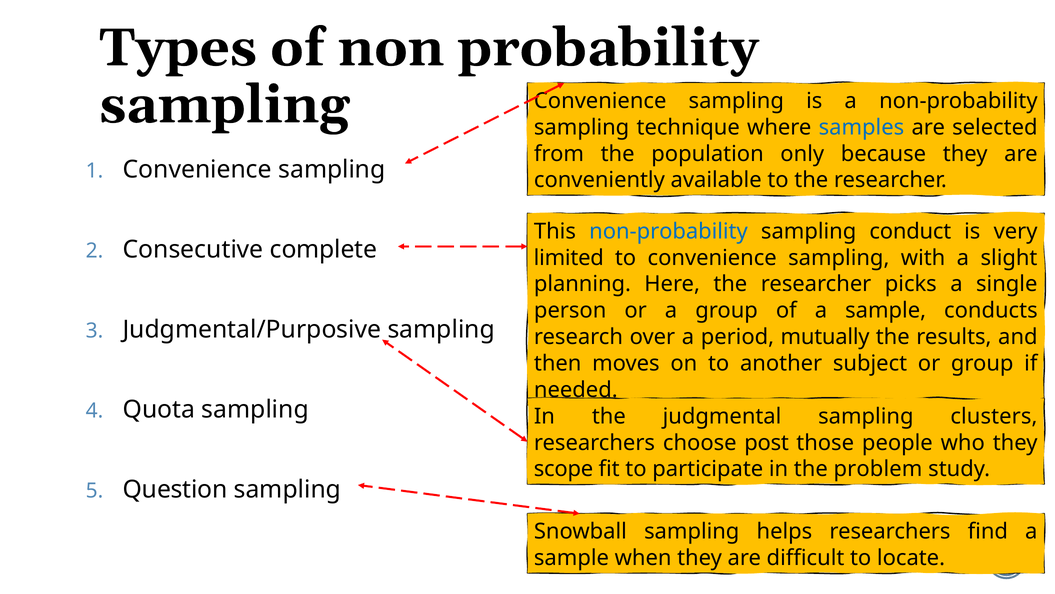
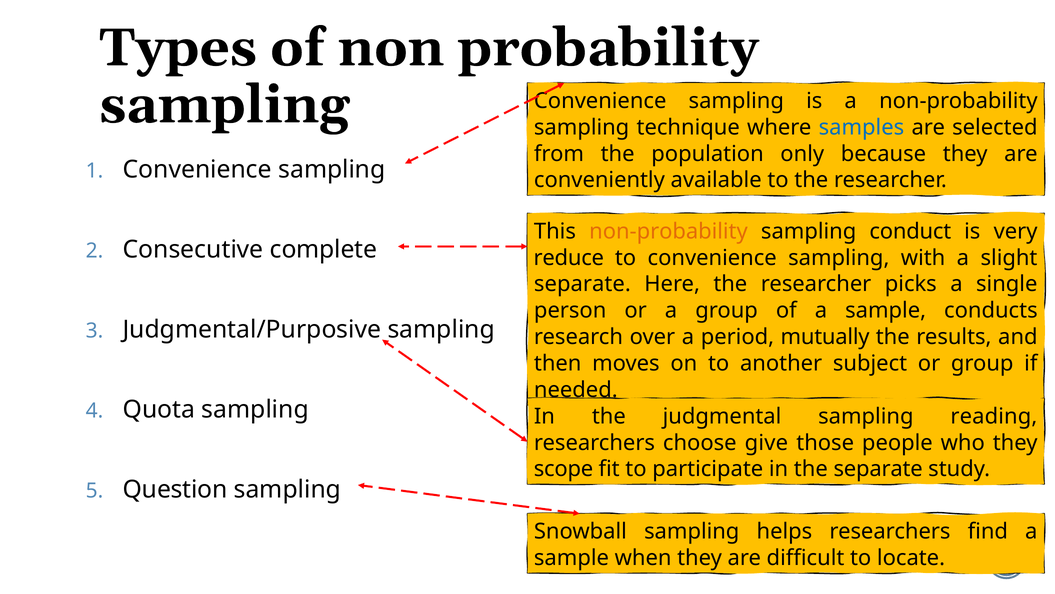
non-probability at (668, 231) colour: blue -> orange
limited: limited -> reduce
planning at (582, 284): planning -> separate
clusters: clusters -> reading
post: post -> give
the problem: problem -> separate
